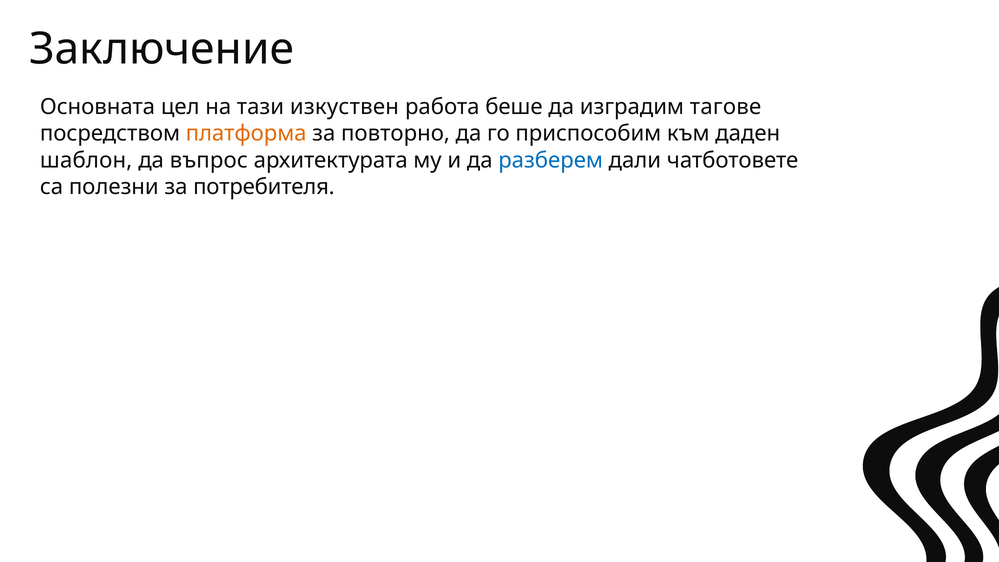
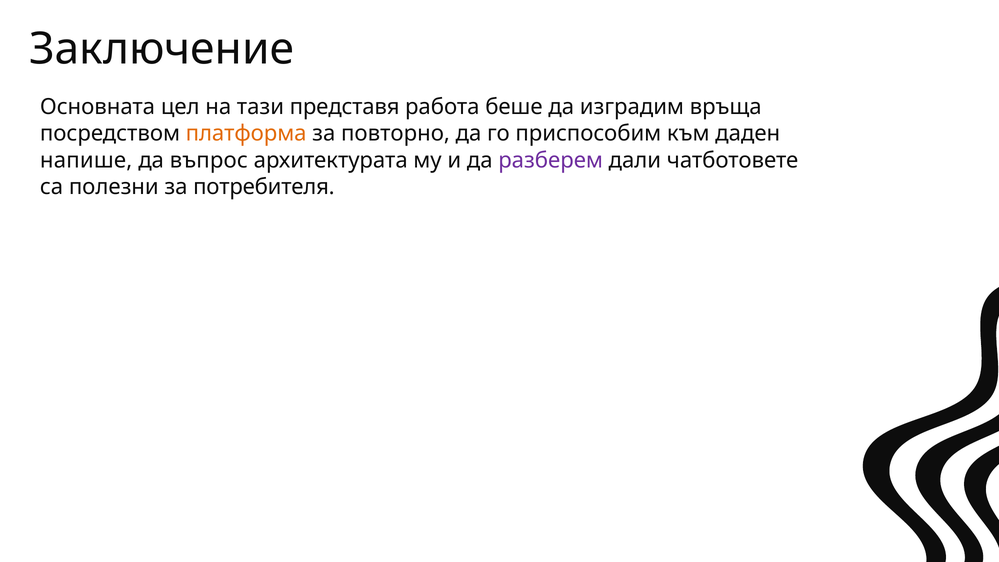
изкуствен: изкуствен -> представя
тагове: тагове -> връща
шаблон: шаблон -> напише
разберем colour: blue -> purple
